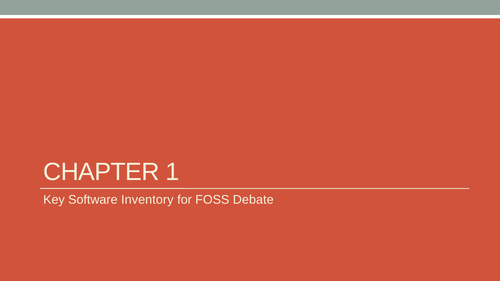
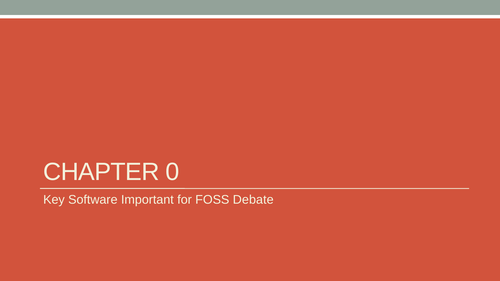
1: 1 -> 0
Inventory: Inventory -> Important
